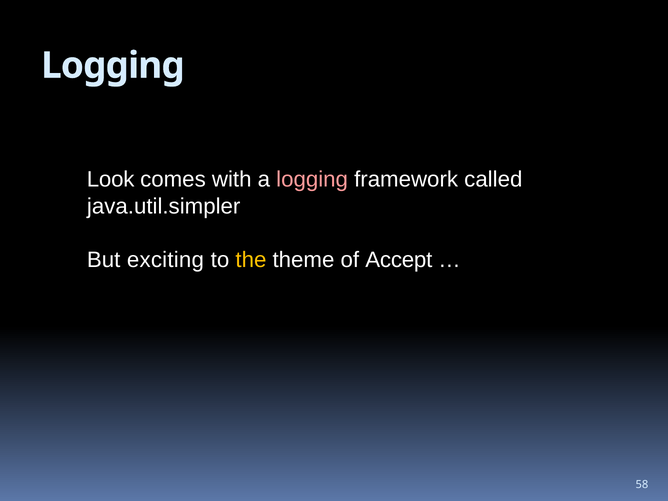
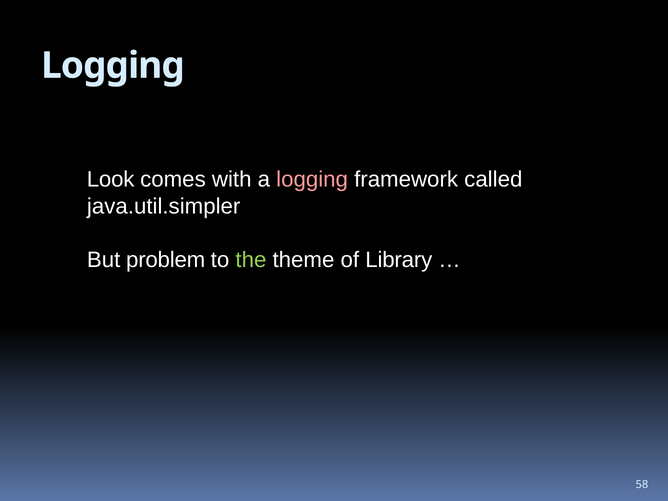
exciting: exciting -> problem
the colour: yellow -> light green
Accept: Accept -> Library
